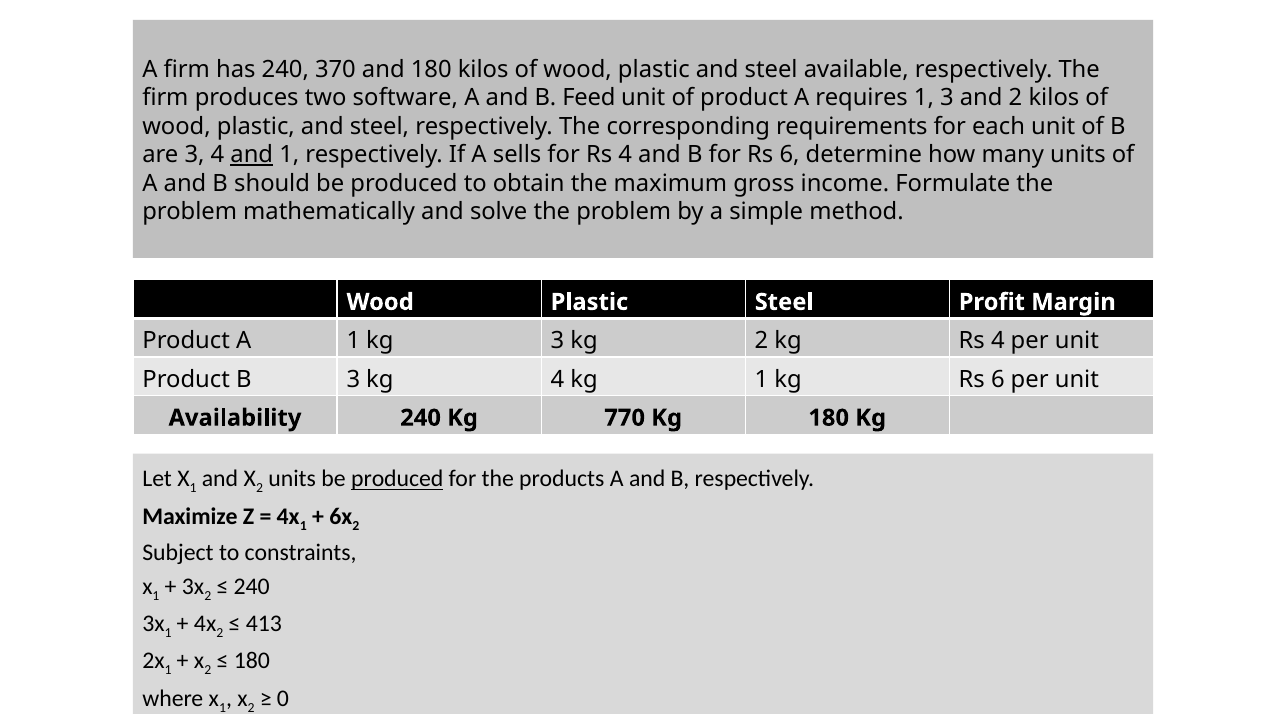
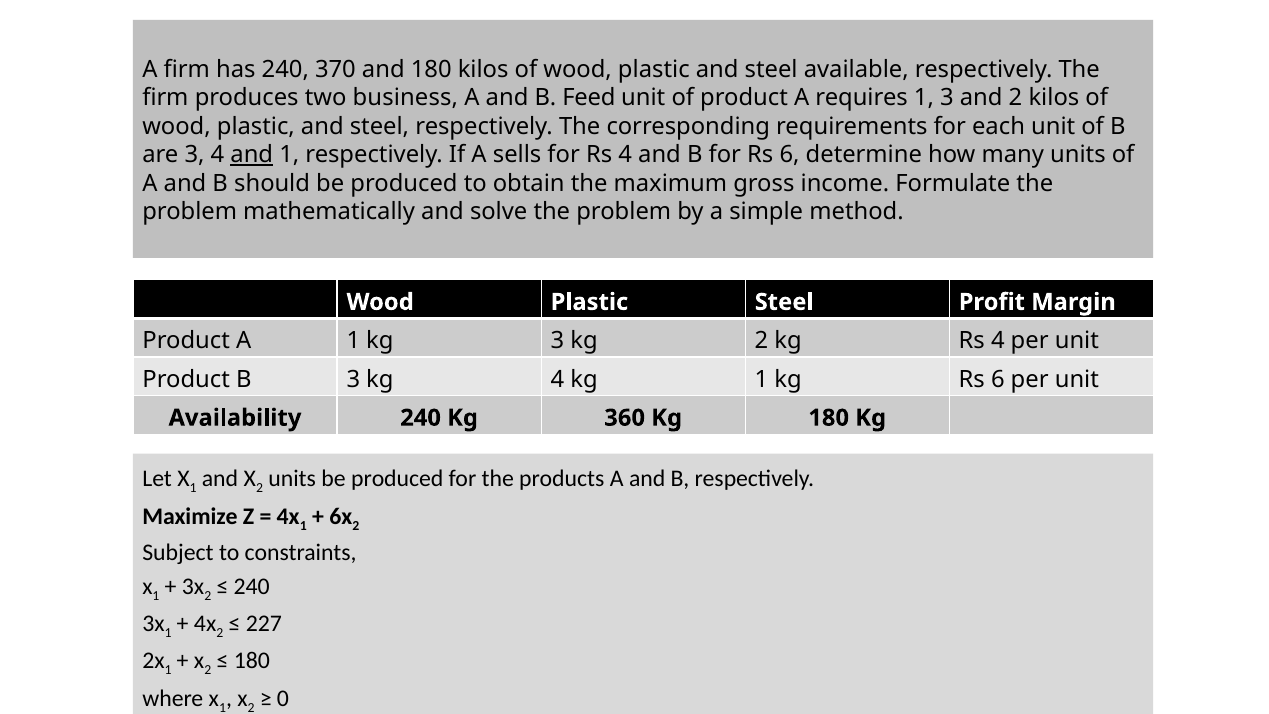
software: software -> business
770: 770 -> 360
produced at (397, 479) underline: present -> none
413: 413 -> 227
